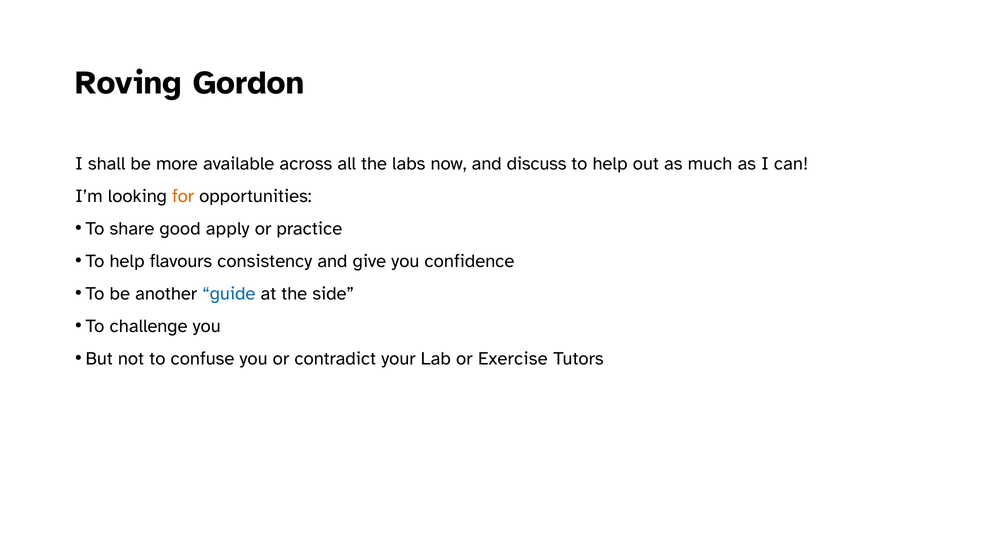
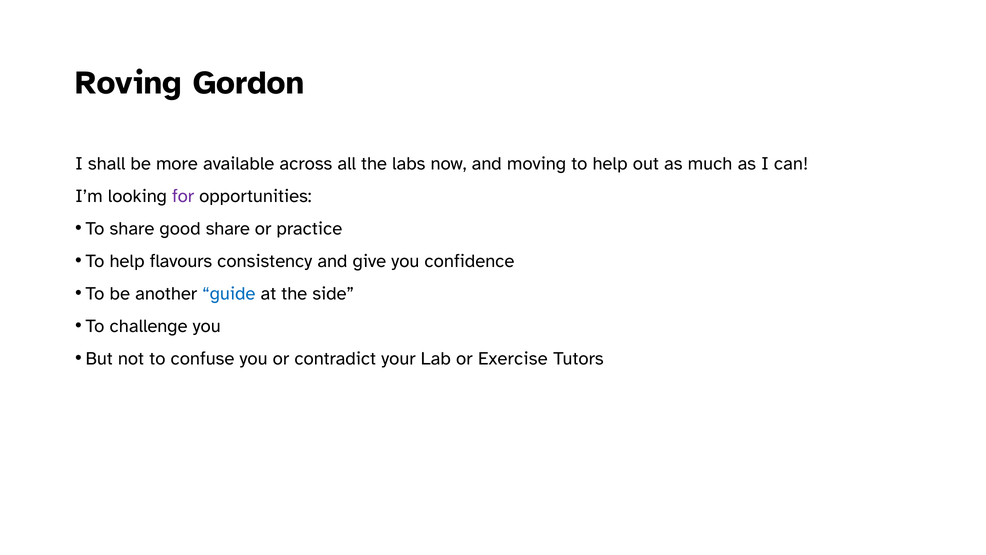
discuss: discuss -> moving
for colour: orange -> purple
good apply: apply -> share
